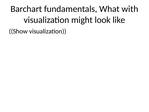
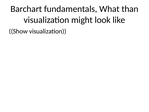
with: with -> than
